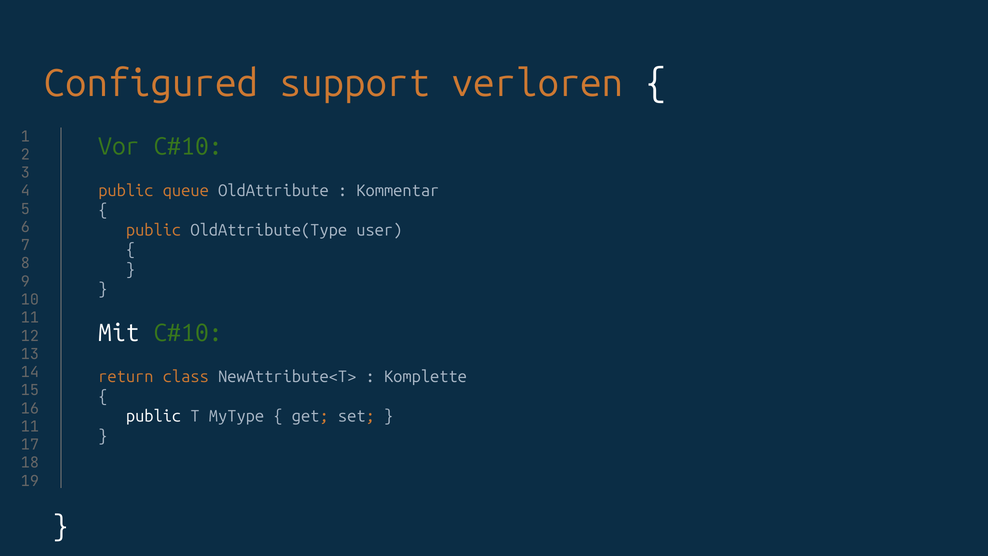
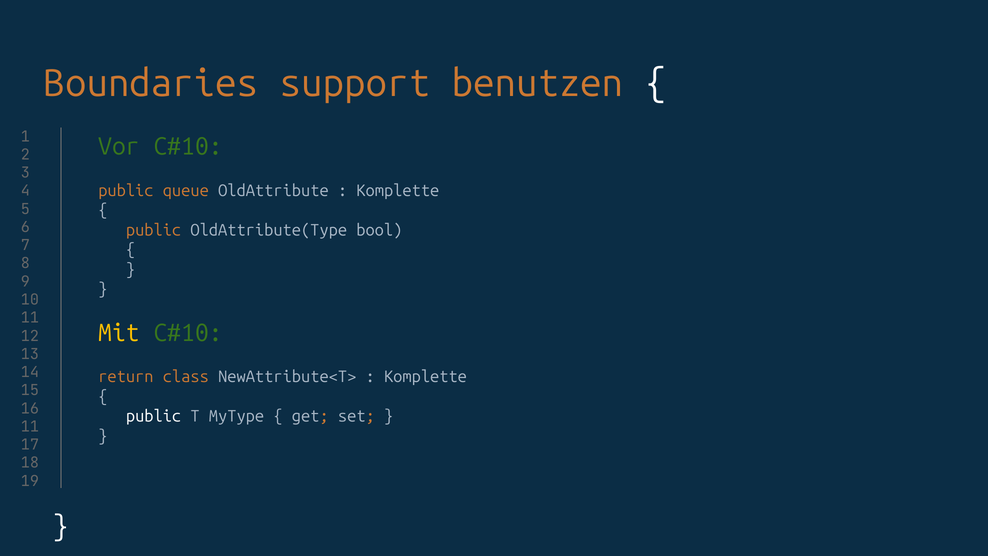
Configured: Configured -> Boundaries
verloren: verloren -> benutzen
Kommentar at (398, 191): Kommentar -> Komplette
user: user -> bool
Mit colour: white -> yellow
